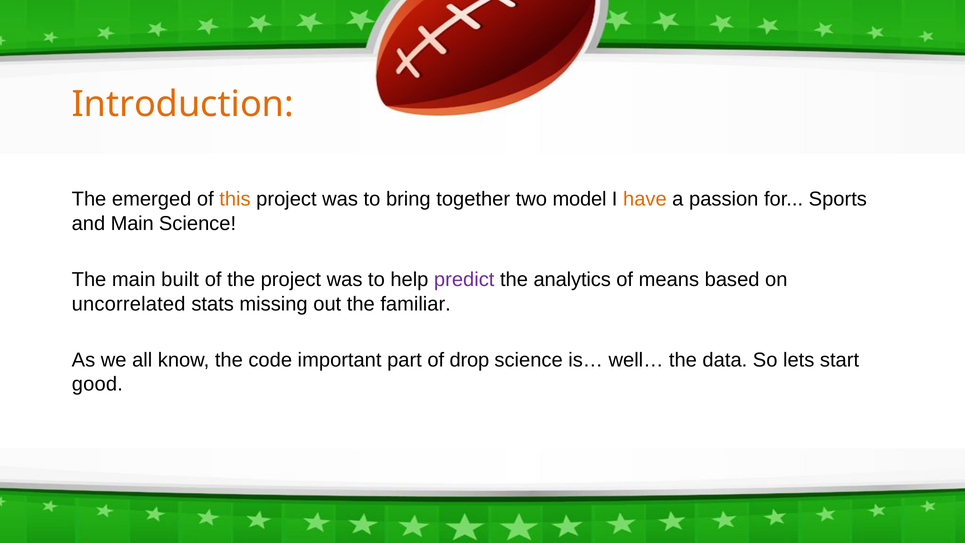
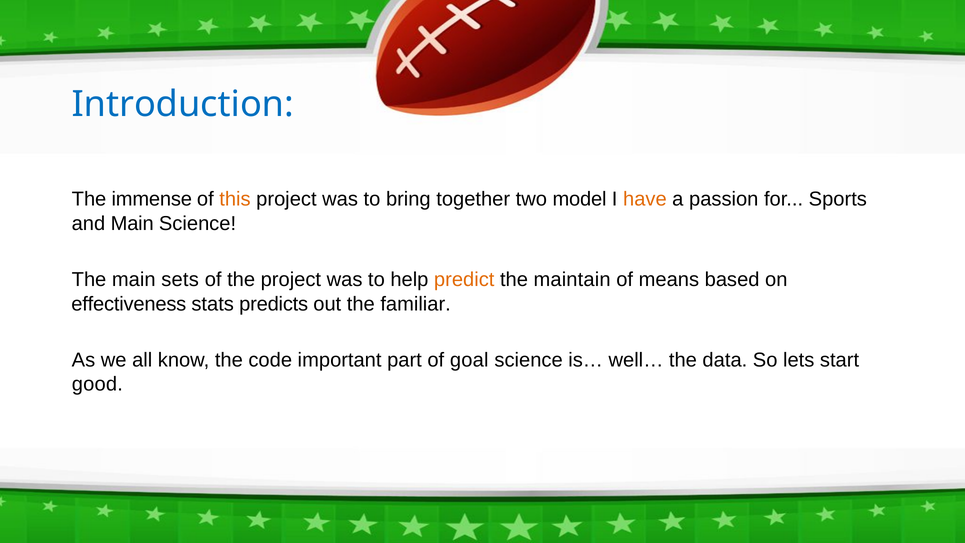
Introduction colour: orange -> blue
emerged: emerged -> immense
built: built -> sets
predict colour: purple -> orange
analytics: analytics -> maintain
uncorrelated: uncorrelated -> effectiveness
missing: missing -> predicts
drop: drop -> goal
